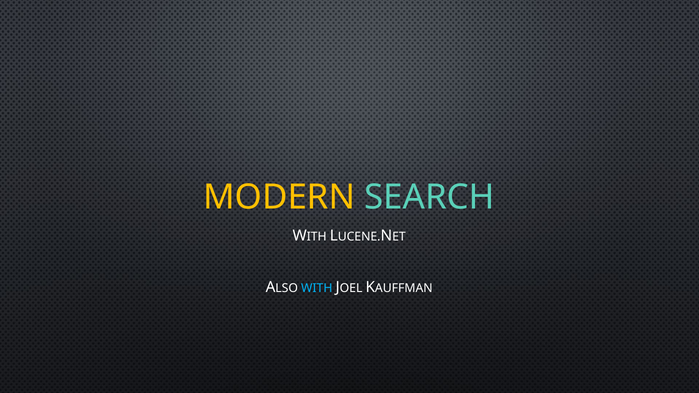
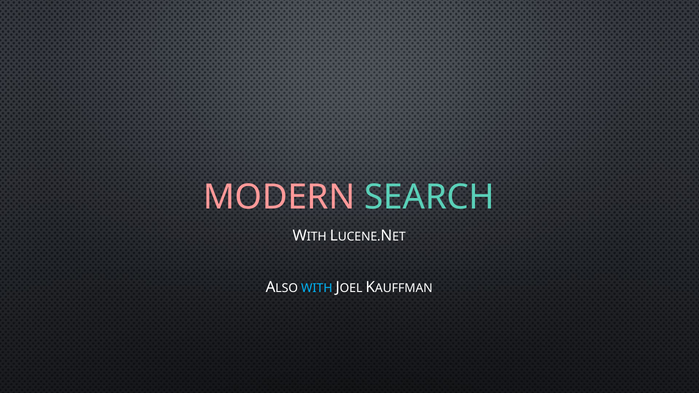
MODERN colour: yellow -> pink
